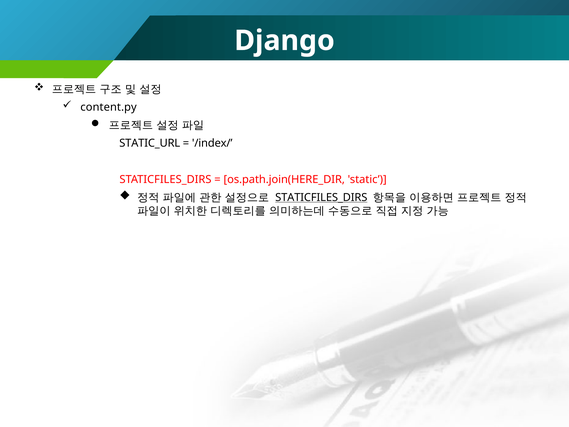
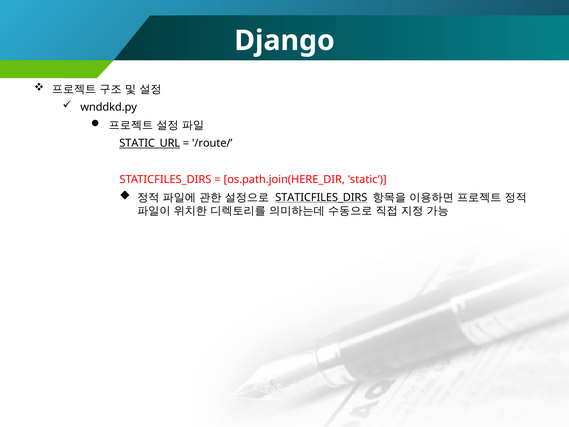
content.py: content.py -> wnddkd.py
STATIC_URL underline: none -> present
/index/: /index/ -> /route/
